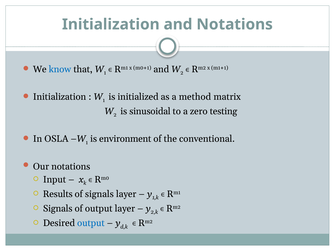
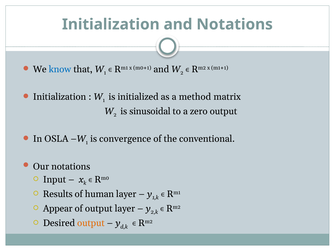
zero testing: testing -> output
environment: environment -> convergence
of signals: signals -> human
Signals at (58, 209): Signals -> Appear
output at (91, 223) colour: blue -> orange
